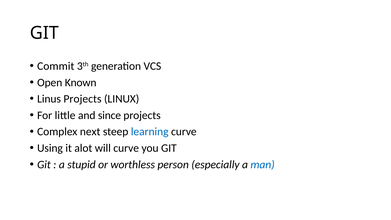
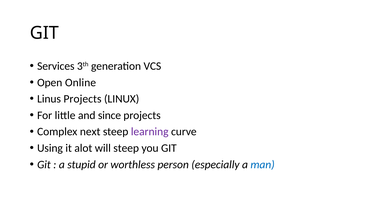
Commit: Commit -> Services
Known: Known -> Online
learning colour: blue -> purple
will curve: curve -> steep
